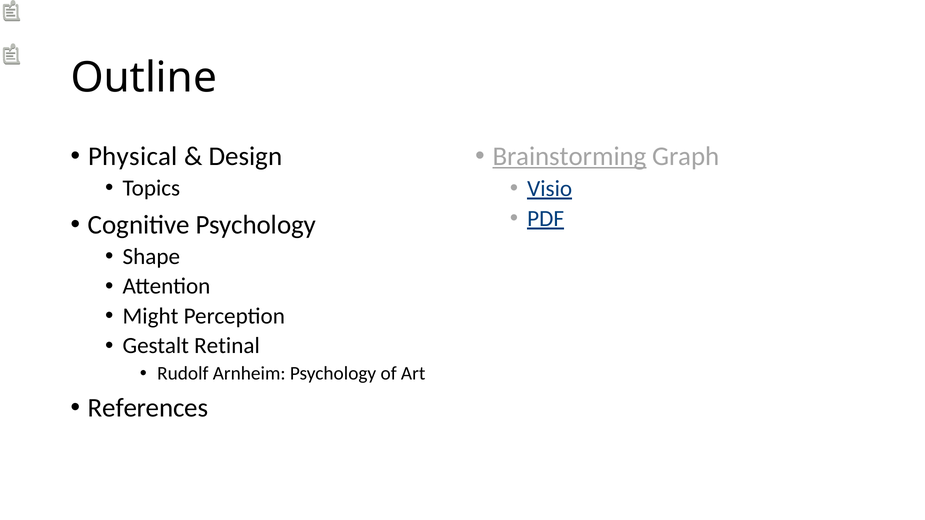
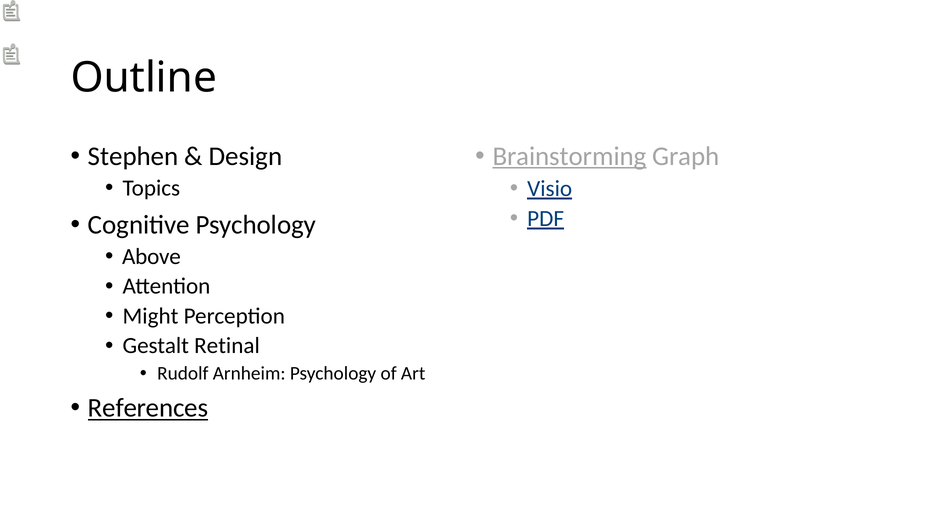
Physical: Physical -> Stephen
Shape: Shape -> Above
References underline: none -> present
